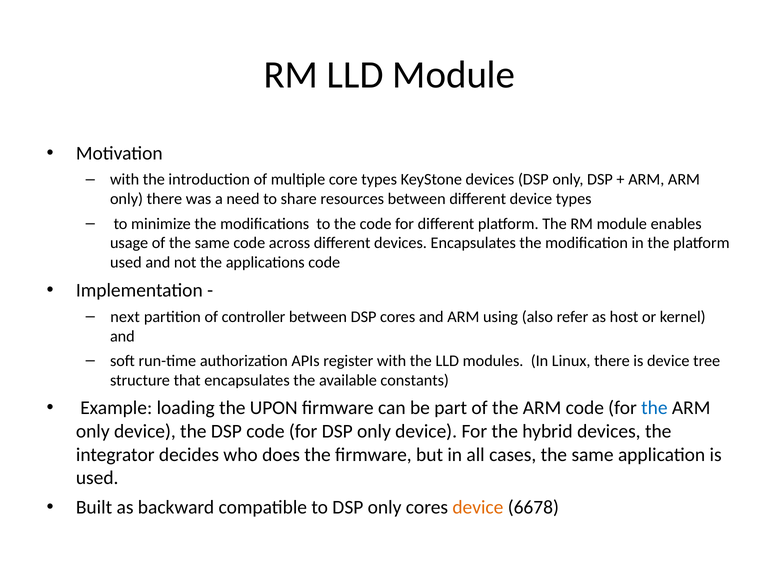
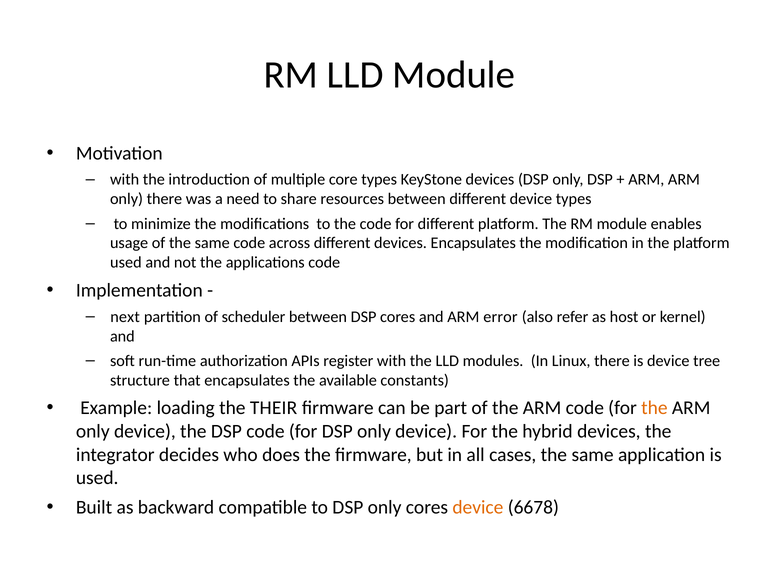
controller: controller -> scheduler
using: using -> error
UPON: UPON -> THEIR
the at (654, 408) colour: blue -> orange
